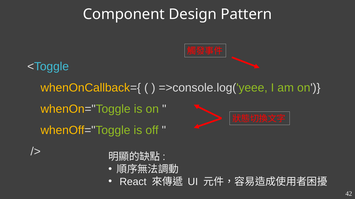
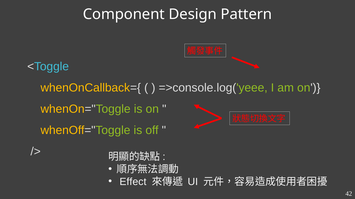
React: React -> Effect
